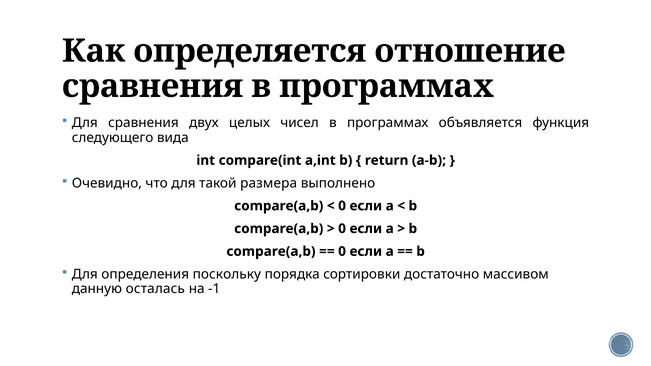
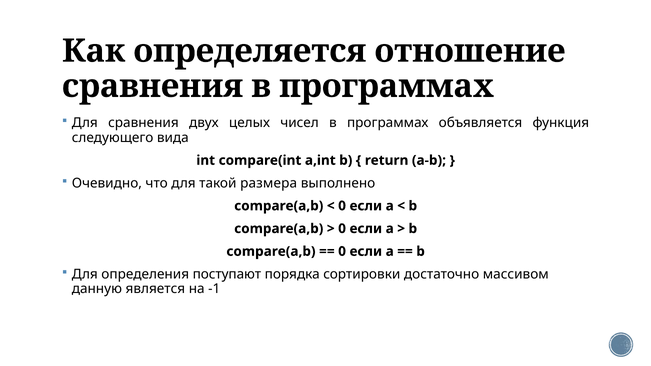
поскольку: поскольку -> поступают
осталась: осталась -> является
